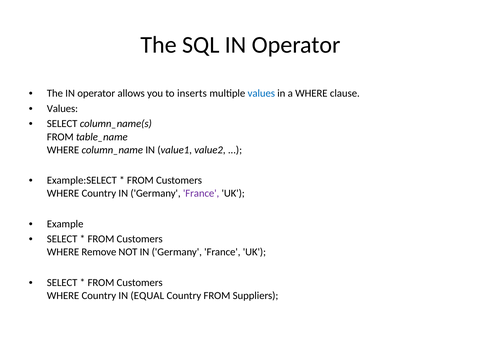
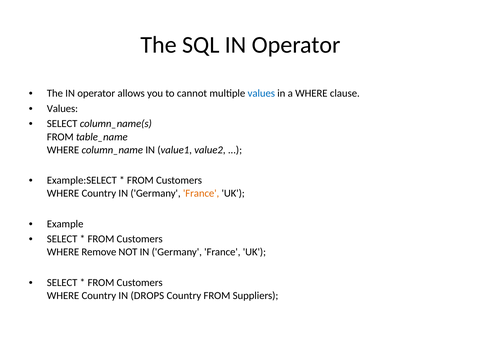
inserts: inserts -> cannot
France at (201, 193) colour: purple -> orange
EQUAL: EQUAL -> DROPS
